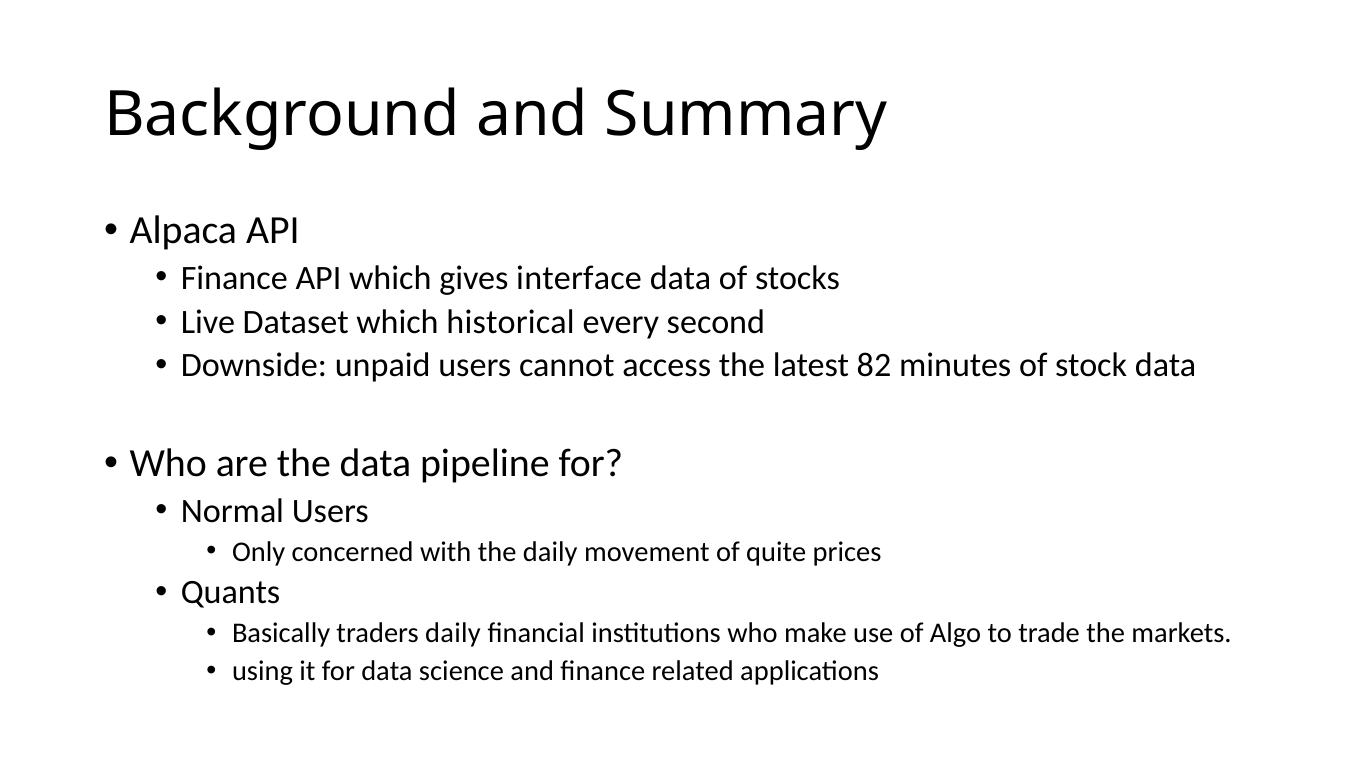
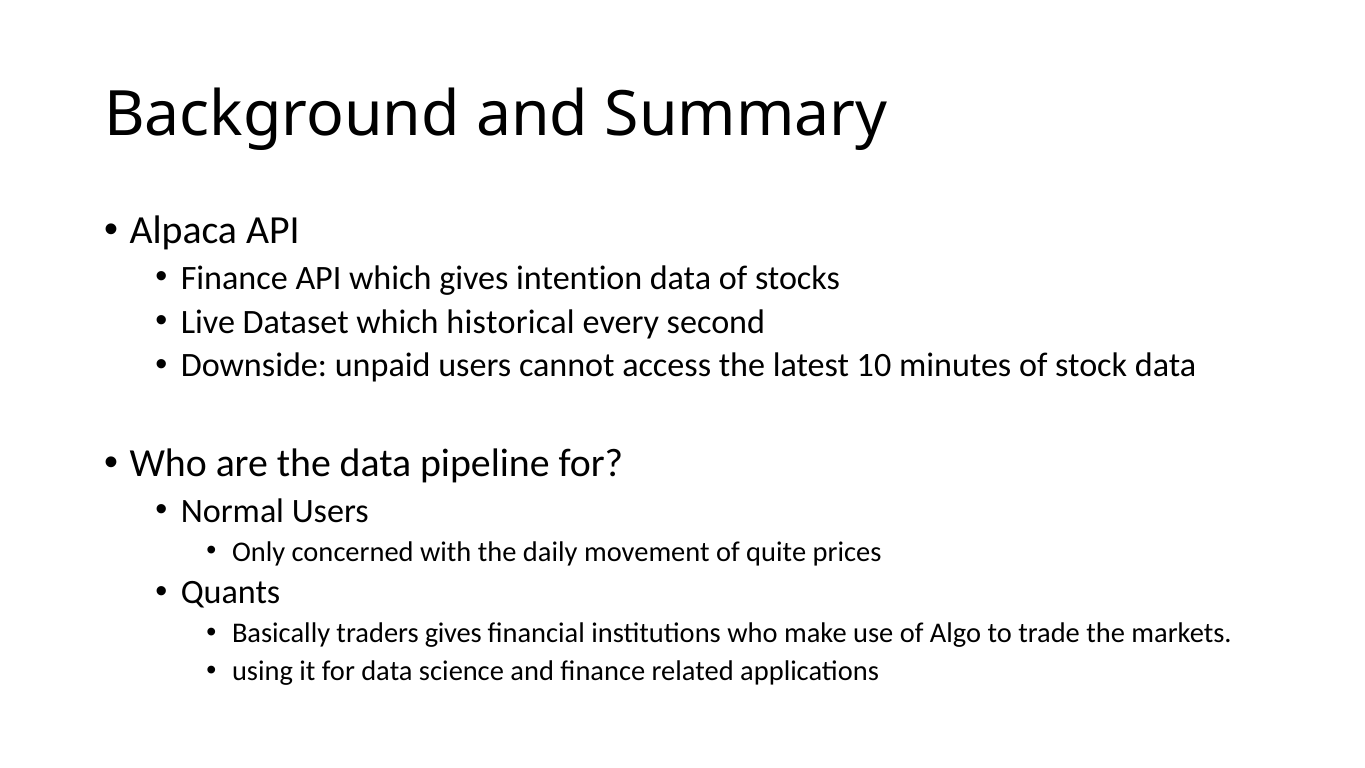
interface: interface -> intention
82: 82 -> 10
traders daily: daily -> gives
